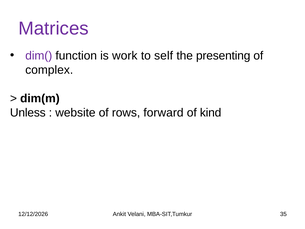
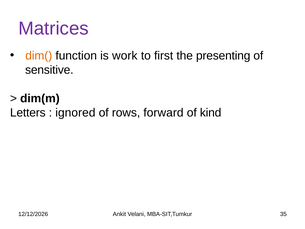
dim( colour: purple -> orange
self: self -> first
complex: complex -> sensitive
Unless: Unless -> Letters
website: website -> ignored
